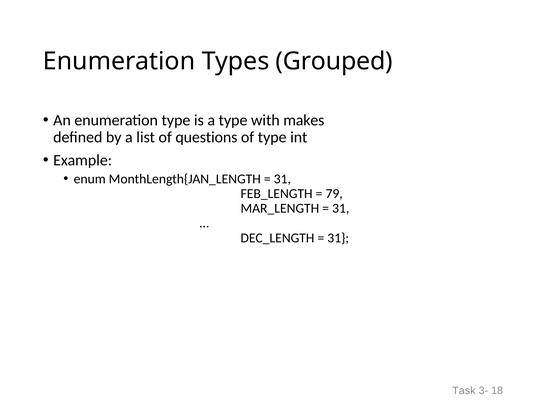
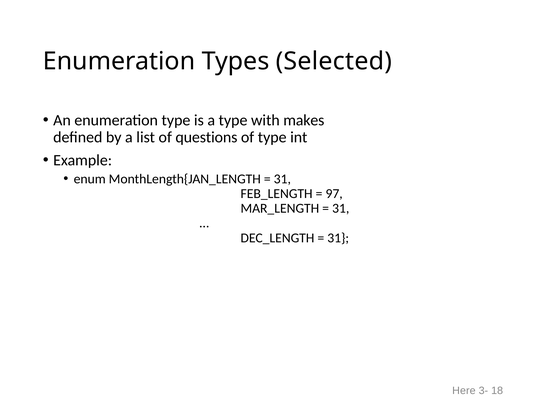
Grouped: Grouped -> Selected
79: 79 -> 97
Task: Task -> Here
